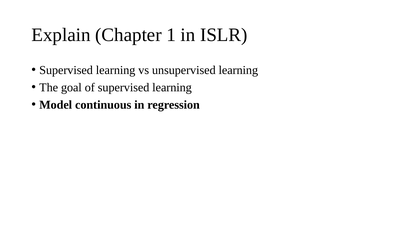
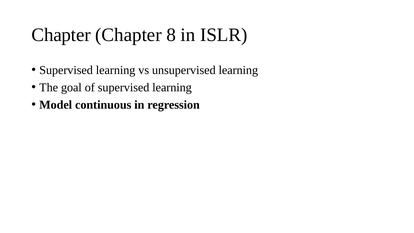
Explain at (61, 35): Explain -> Chapter
1: 1 -> 8
